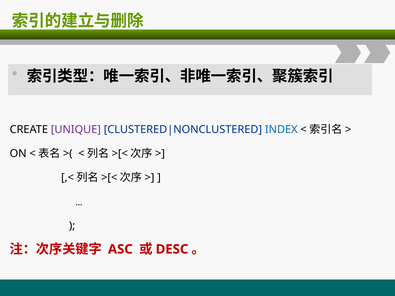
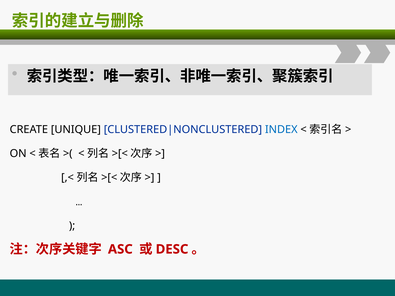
UNIQUE colour: purple -> black
